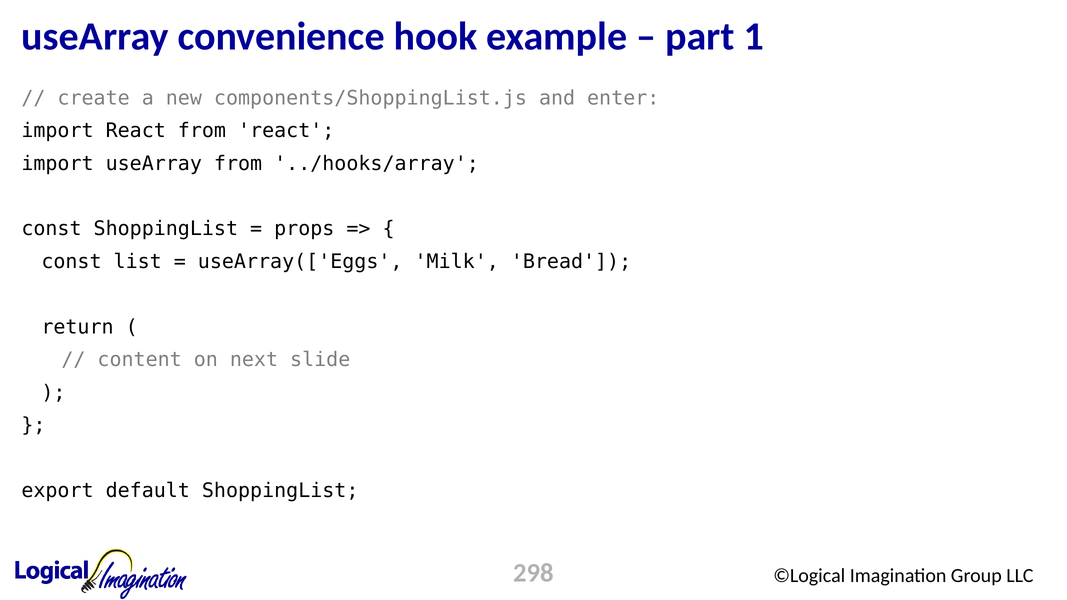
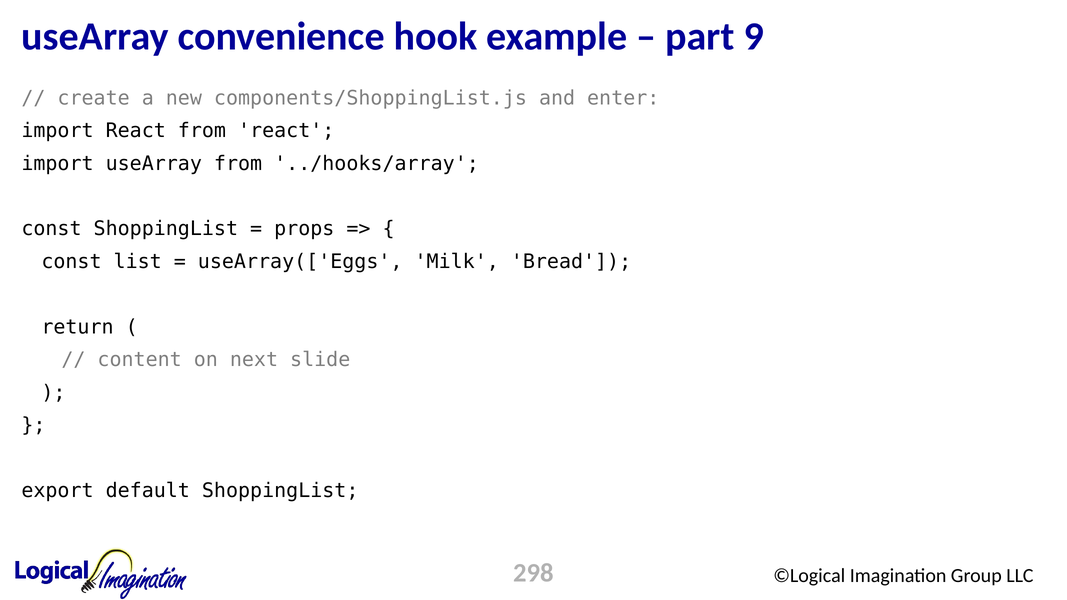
1: 1 -> 9
